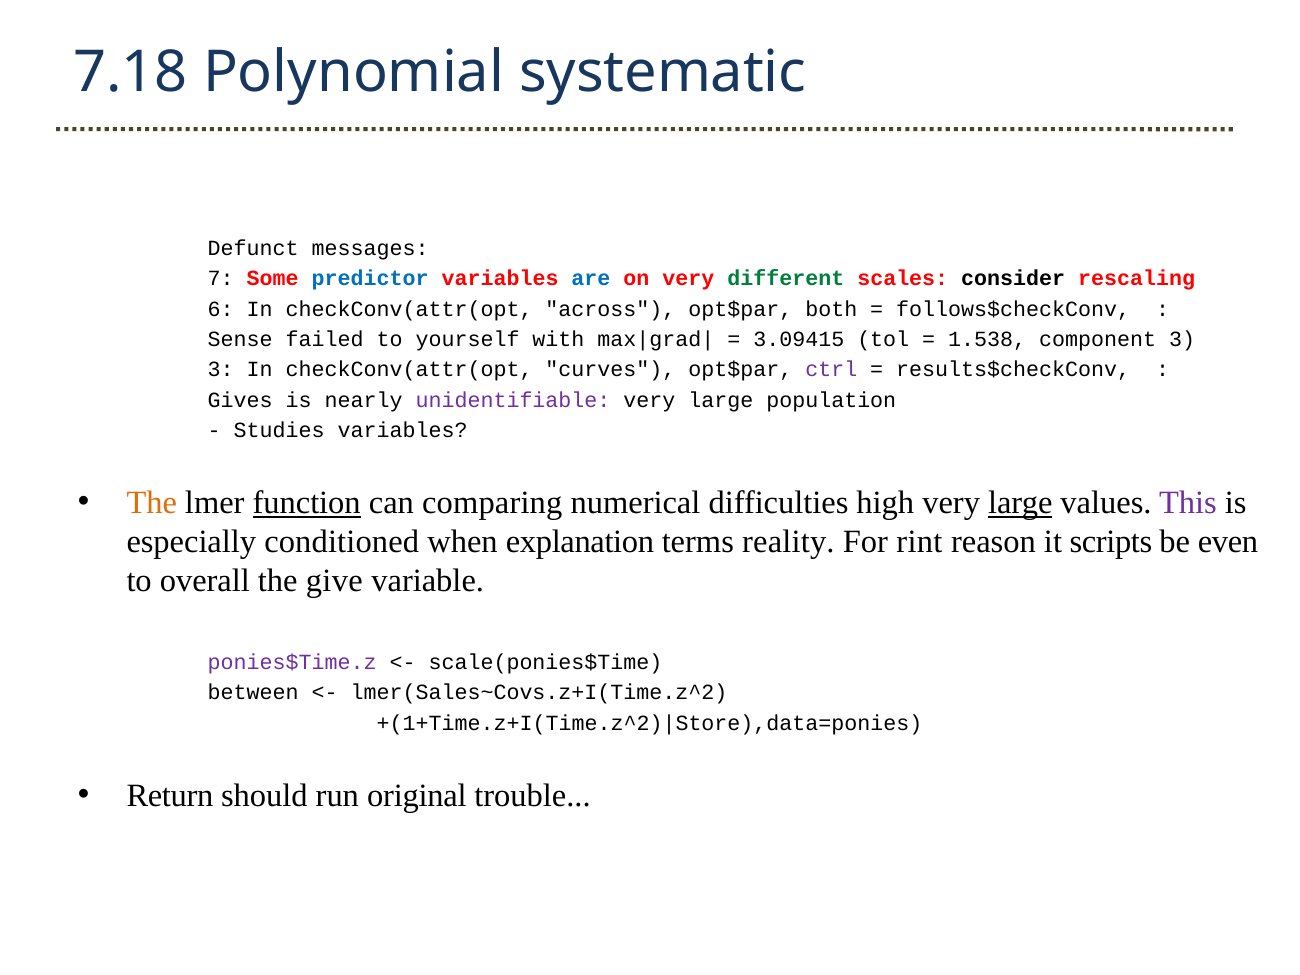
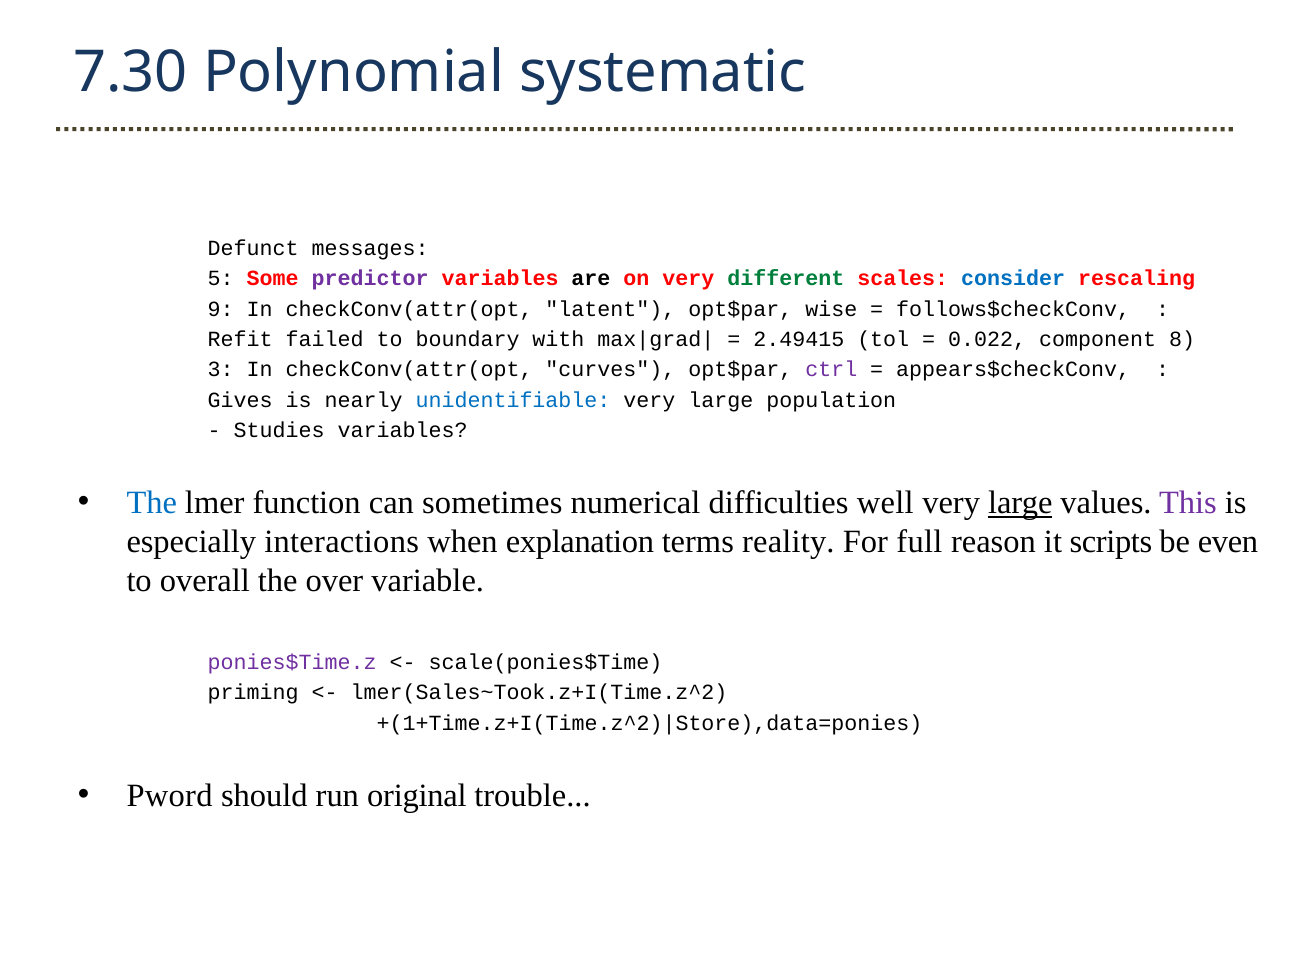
7.18: 7.18 -> 7.30
7: 7 -> 5
predictor colour: blue -> purple
are colour: blue -> black
consider colour: black -> blue
6: 6 -> 9
across: across -> latent
both: both -> wise
Sense: Sense -> Refit
yourself: yourself -> boundary
3.09415: 3.09415 -> 2.49415
1.538: 1.538 -> 0.022
component 3: 3 -> 8
results$checkConv: results$checkConv -> appears$checkConv
unidentifiable colour: purple -> blue
The at (152, 503) colour: orange -> blue
function underline: present -> none
comparing: comparing -> sometimes
high: high -> well
conditioned: conditioned -> interactions
rint: rint -> full
give: give -> over
between: between -> priming
lmer(Sales~Covs.z+I(Time.z^2: lmer(Sales~Covs.z+I(Time.z^2 -> lmer(Sales~Took.z+I(Time.z^2
Return: Return -> Pword
